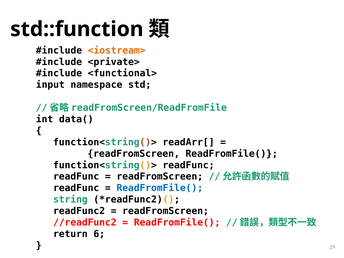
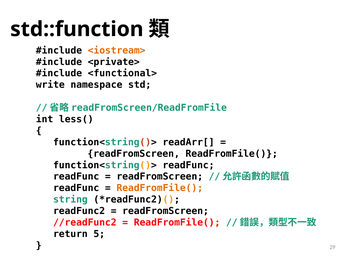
input: input -> write
data(: data( -> less(
ReadFromFile( at (160, 188) colour: blue -> orange
6: 6 -> 5
